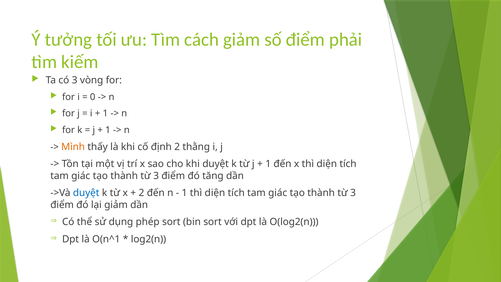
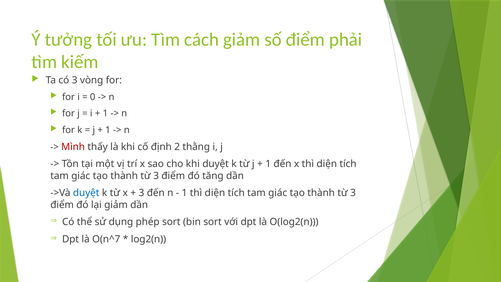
Mình colour: orange -> red
2 at (141, 193): 2 -> 3
O(n^1: O(n^1 -> O(n^7
